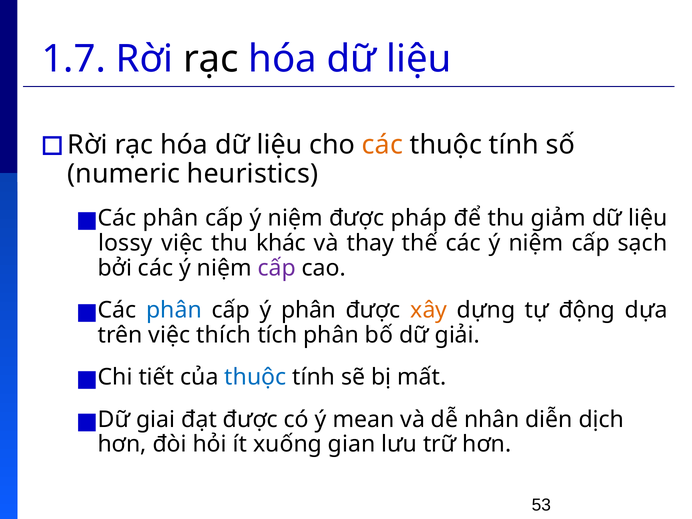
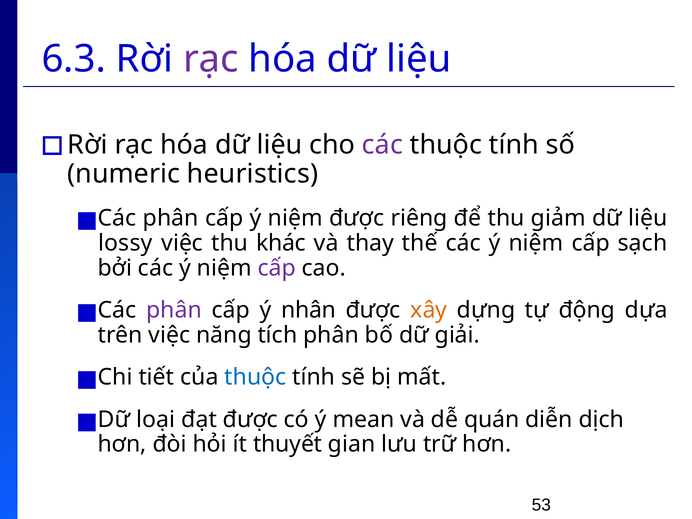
1.7: 1.7 -> 6.3
rạc at (211, 59) colour: black -> purple
các at (382, 145) colour: orange -> purple
pháp: pháp -> riêng
phân at (174, 310) colour: blue -> purple
ý phân: phân -> nhân
thích: thích -> năng
giai: giai -> loại
nhân: nhân -> quán
xuống: xuống -> thuyết
